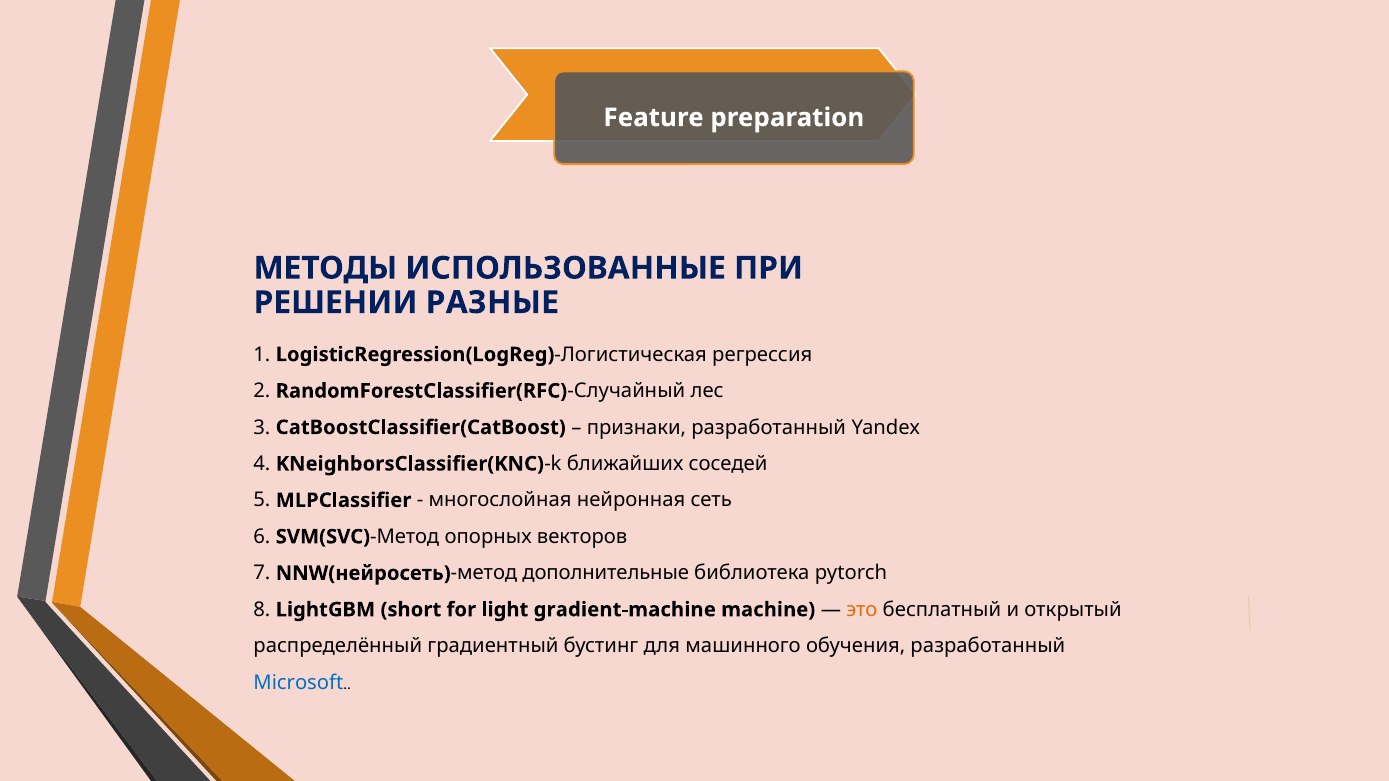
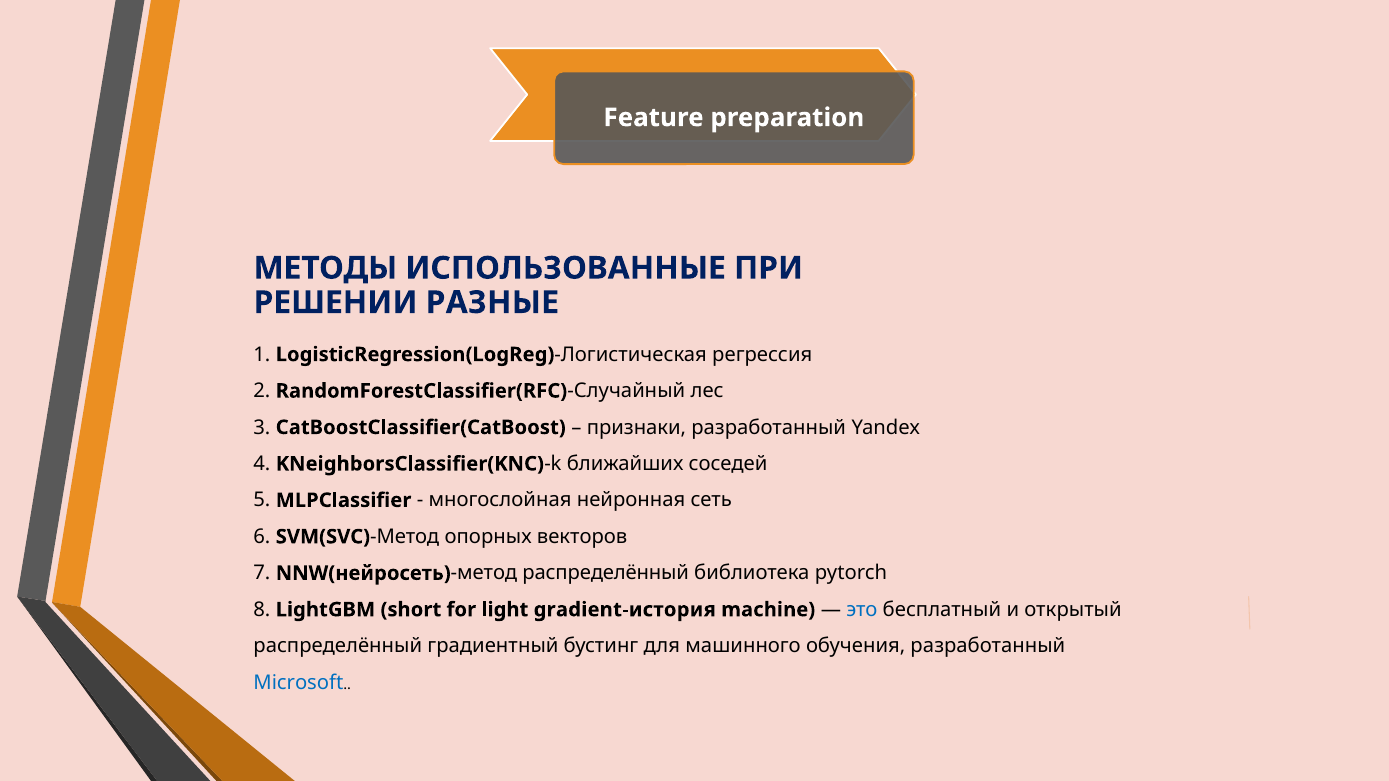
NNW(нейросеть)-метод дополнительные: дополнительные -> распределённый
gradient-machine: gradient-machine -> gradient-история
это colour: orange -> blue
